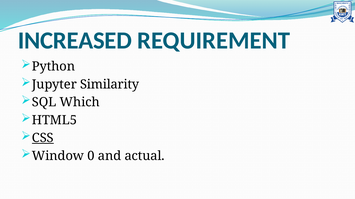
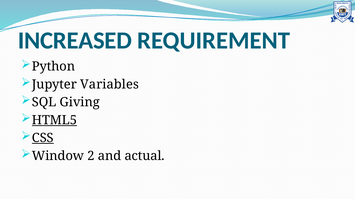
Similarity: Similarity -> Variables
Which: Which -> Giving
HTML5 underline: none -> present
0: 0 -> 2
